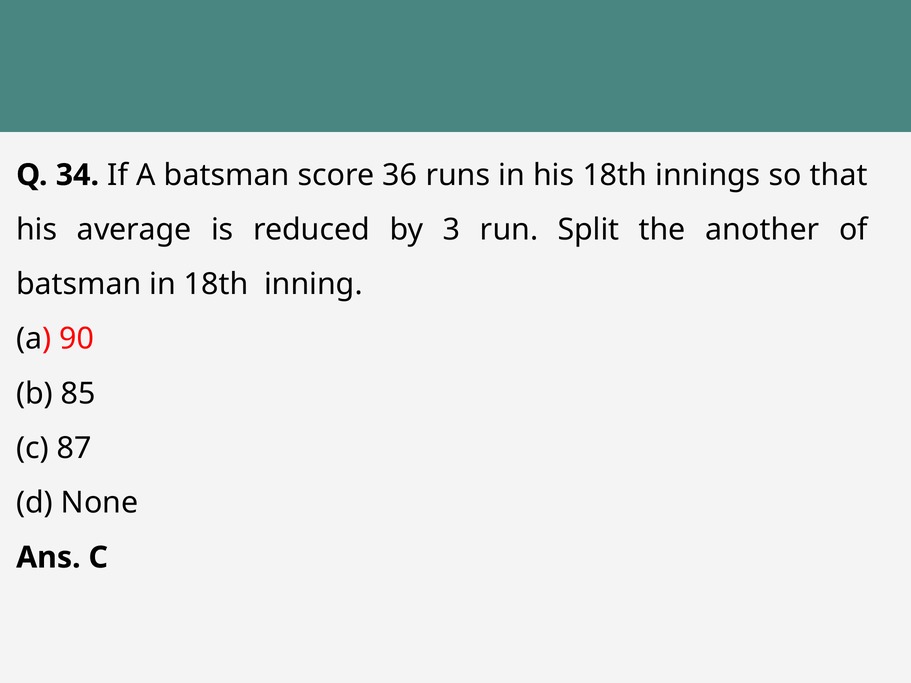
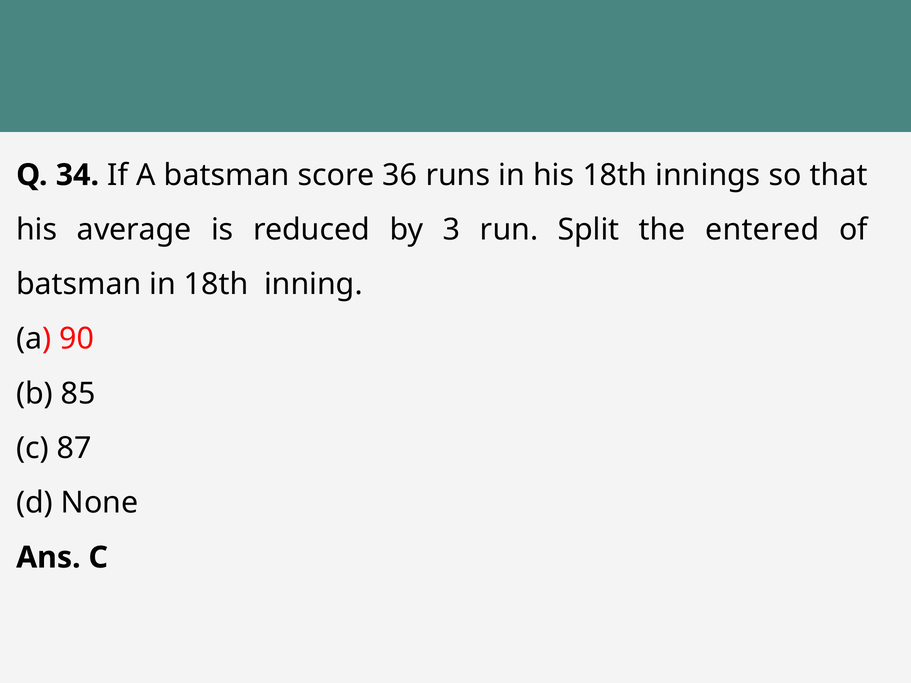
another: another -> entered
